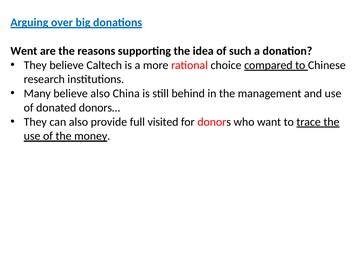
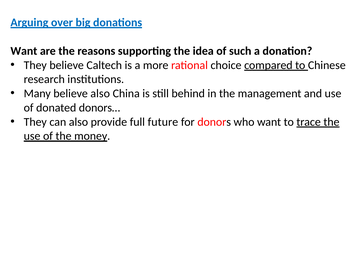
Went at (24, 51): Went -> Want
visited: visited -> future
